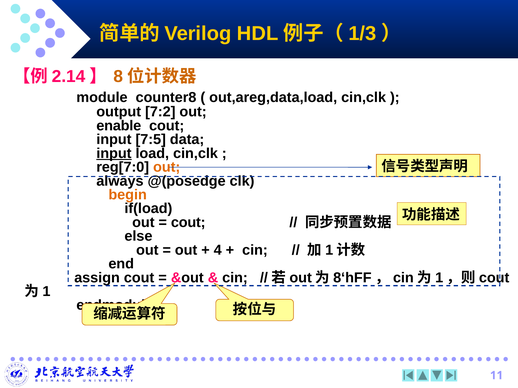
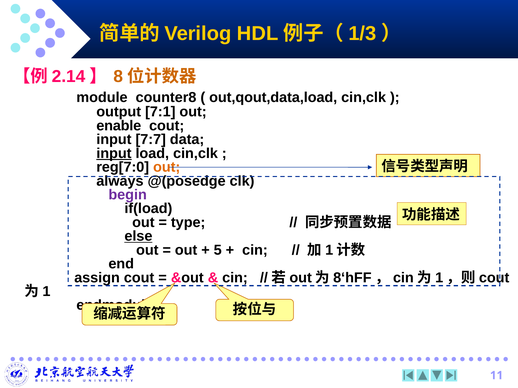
out,areg,data,load: out,areg,data,load -> out,qout,data,load
7:2: 7:2 -> 7:1
7:5: 7:5 -> 7:7
begin colour: orange -> purple
cout at (188, 223): cout -> type
else underline: none -> present
4: 4 -> 5
